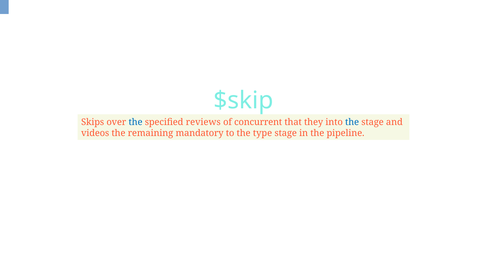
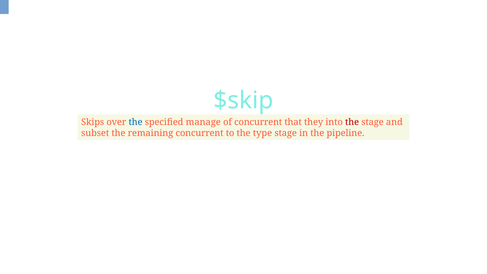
reviews: reviews -> manage
the at (352, 122) colour: blue -> red
videos: videos -> subset
remaining mandatory: mandatory -> concurrent
